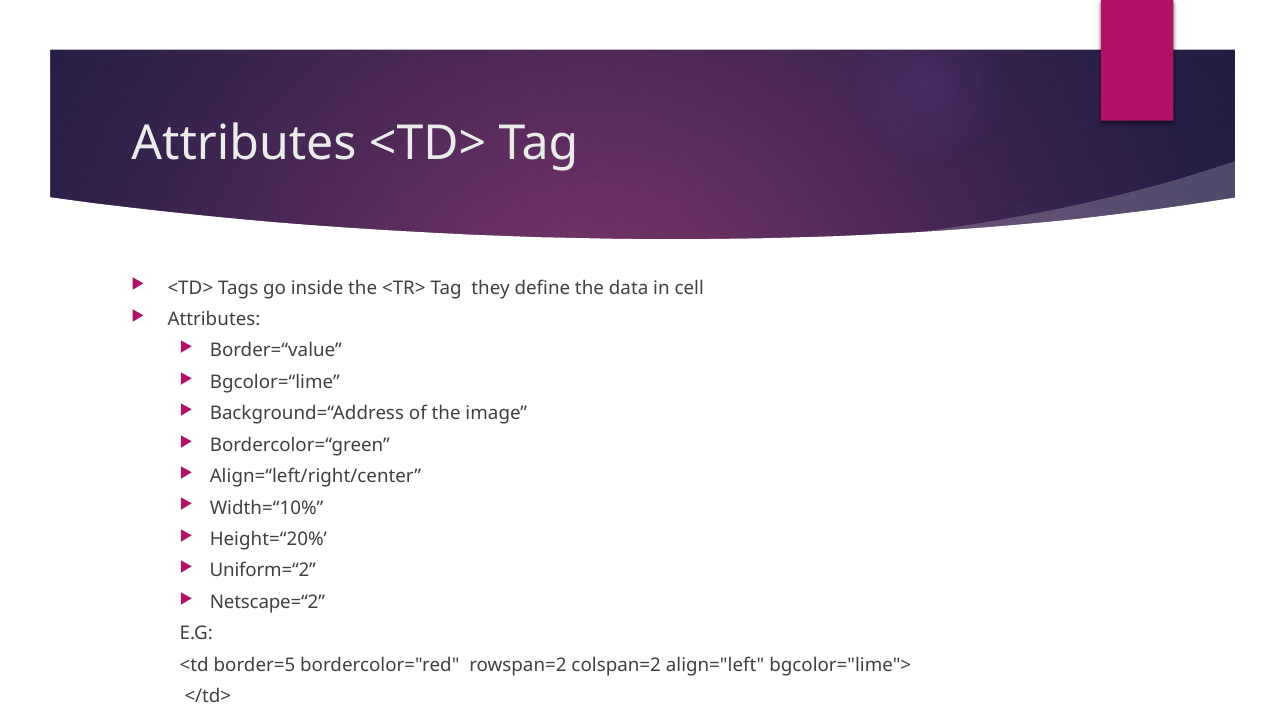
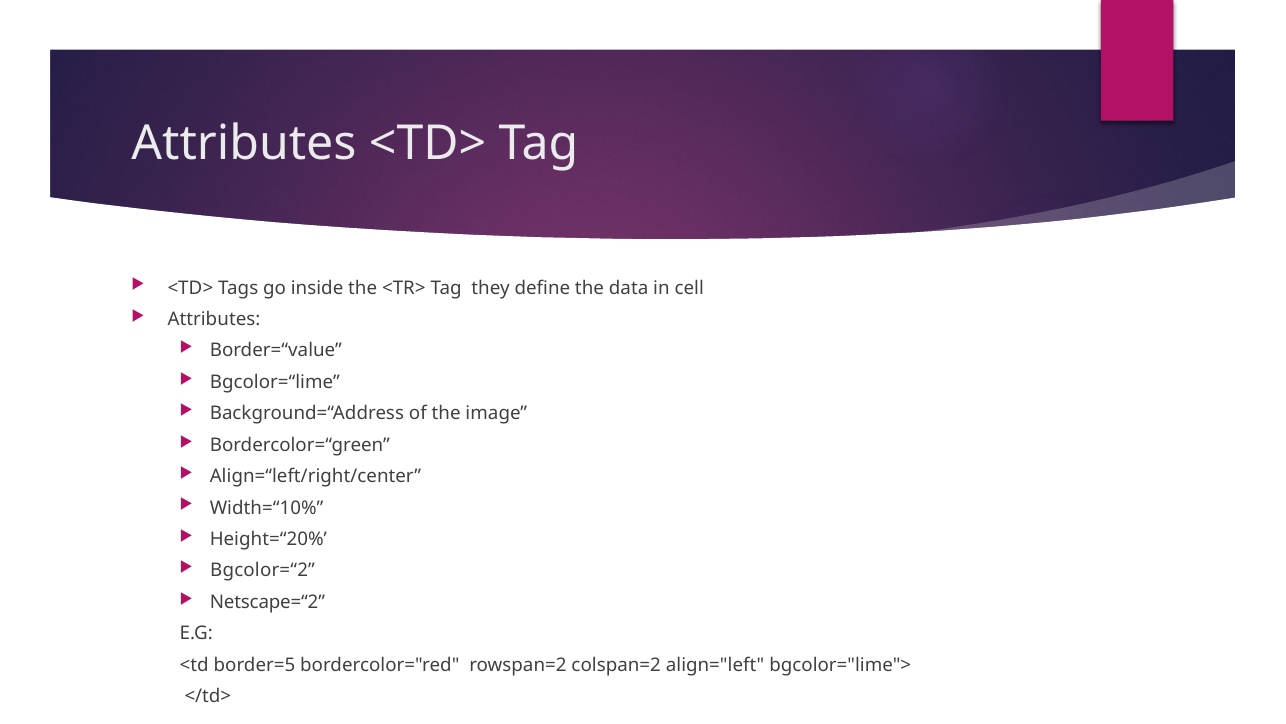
Uniform=“2: Uniform=“2 -> Bgcolor=“2
